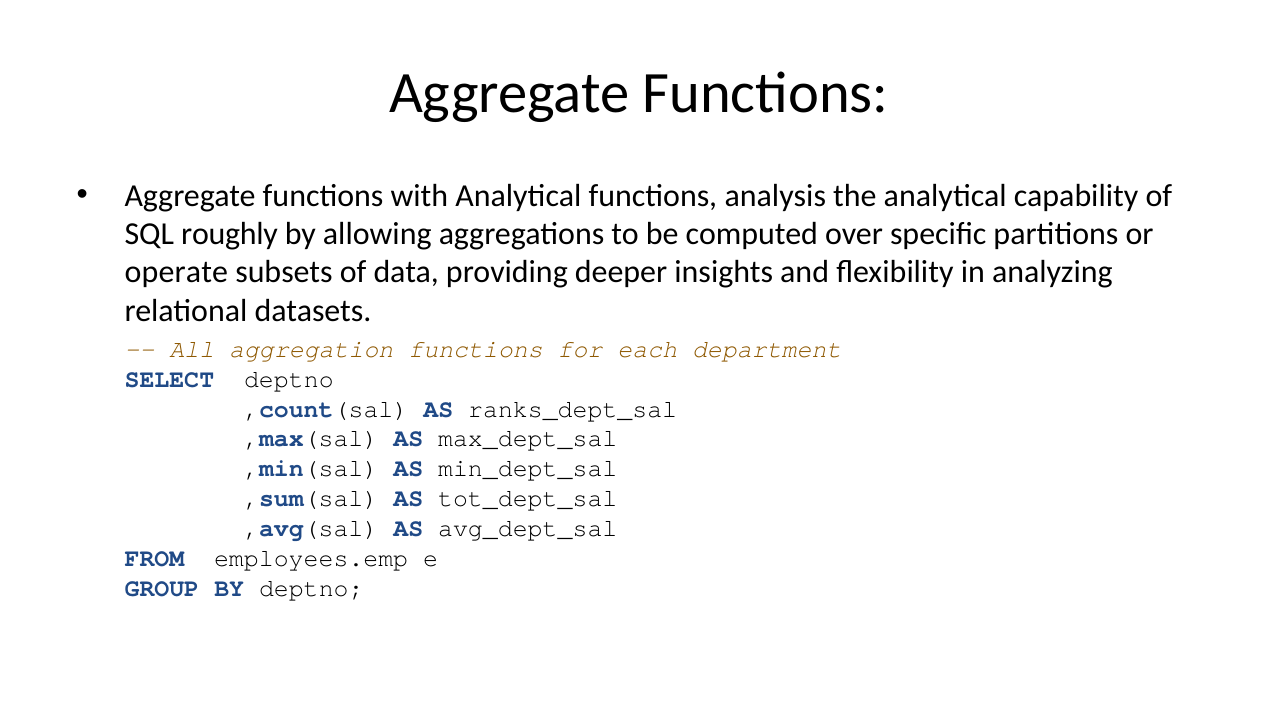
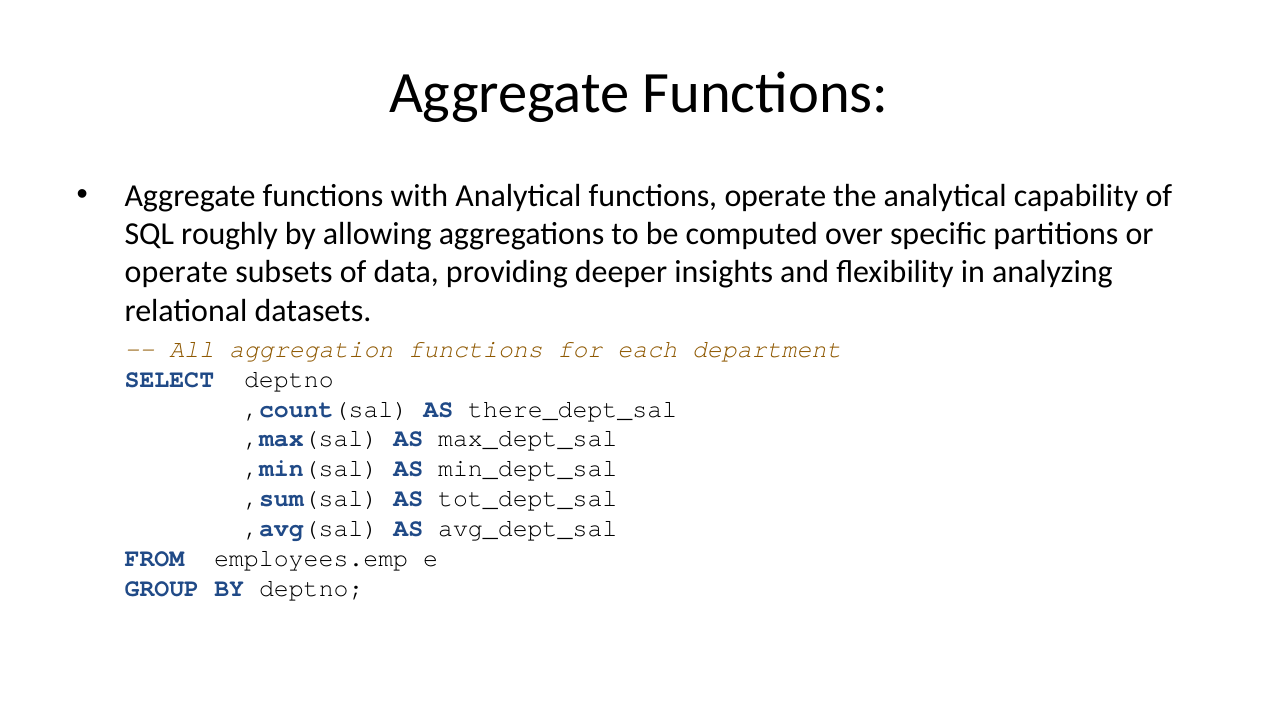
functions analysis: analysis -> operate
ranks_dept_sal: ranks_dept_sal -> there_dept_sal
